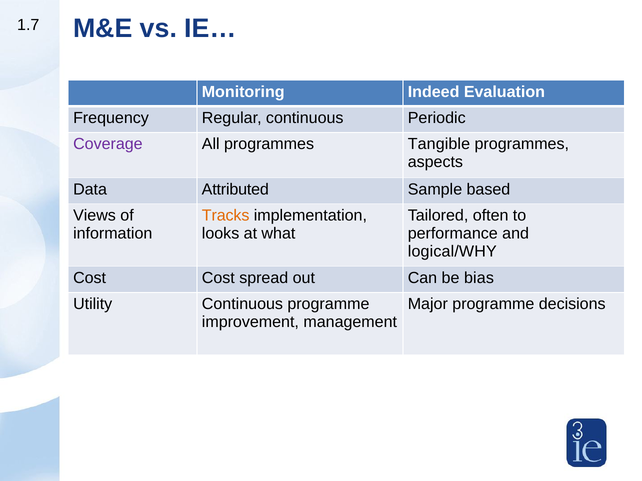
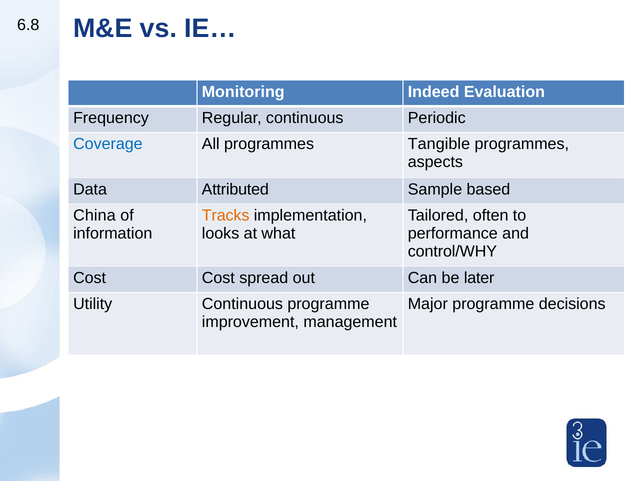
1.7: 1.7 -> 6.8
Coverage colour: purple -> blue
Views: Views -> China
logical/WHY: logical/WHY -> control/WHY
bias: bias -> later
